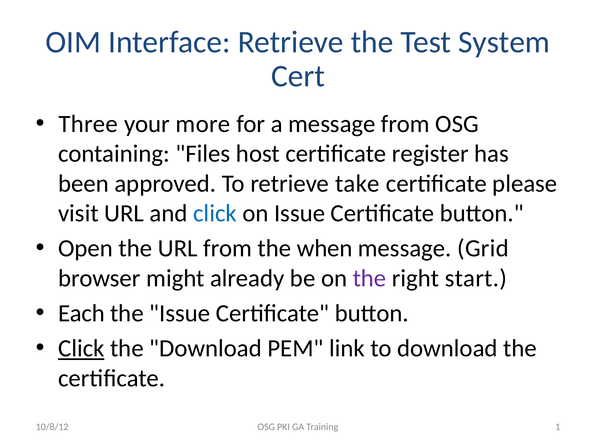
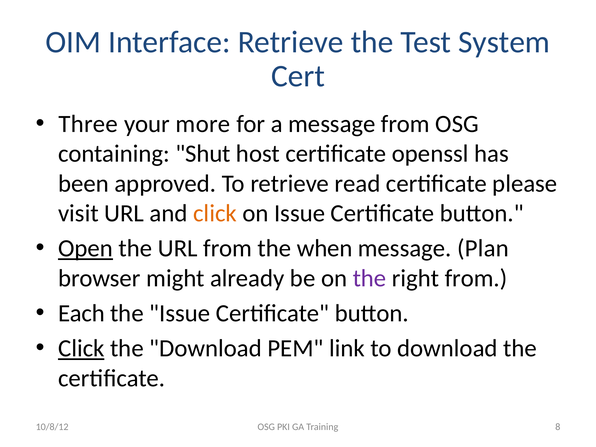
Files: Files -> Shut
register: register -> openssl
take: take -> read
click at (215, 213) colour: blue -> orange
Open underline: none -> present
Grid: Grid -> Plan
right start: start -> from
1: 1 -> 8
